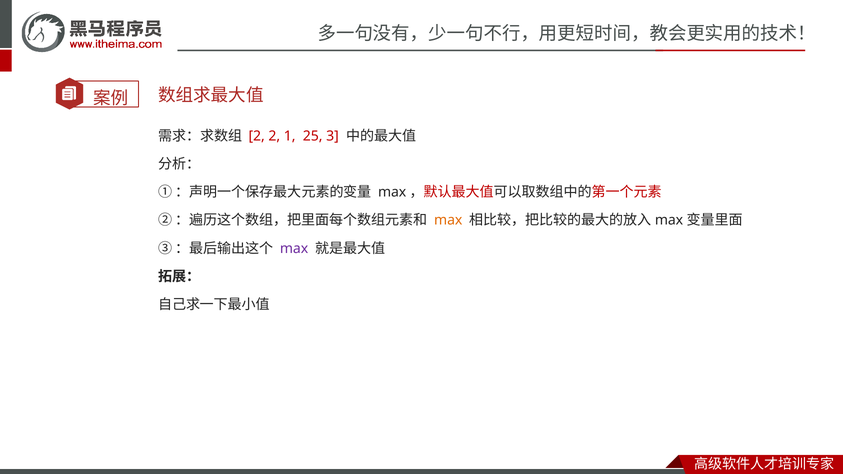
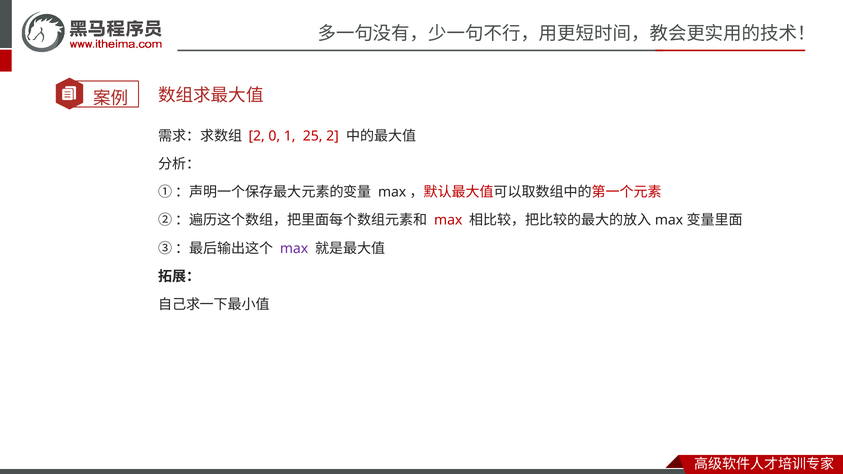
2 2: 2 -> 0
25 3: 3 -> 2
max at (448, 220) colour: orange -> red
